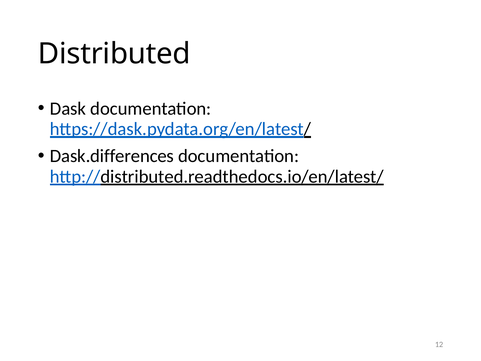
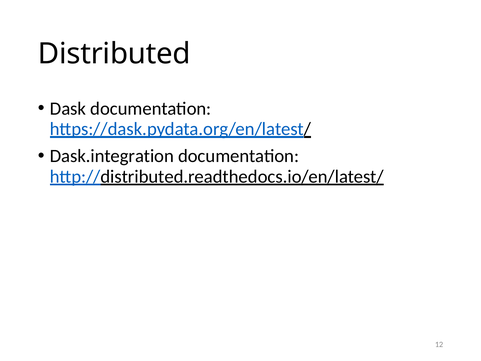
Dask.differences: Dask.differences -> Dask.integration
